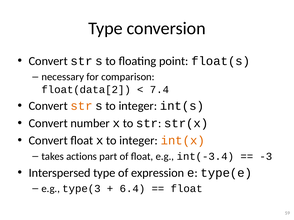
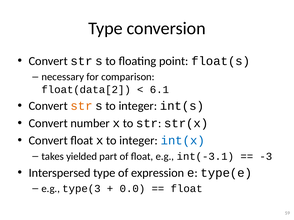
7.4: 7.4 -> 6.1
int(x colour: orange -> blue
actions: actions -> yielded
int(-3.4: int(-3.4 -> int(-3.1
6.4: 6.4 -> 0.0
